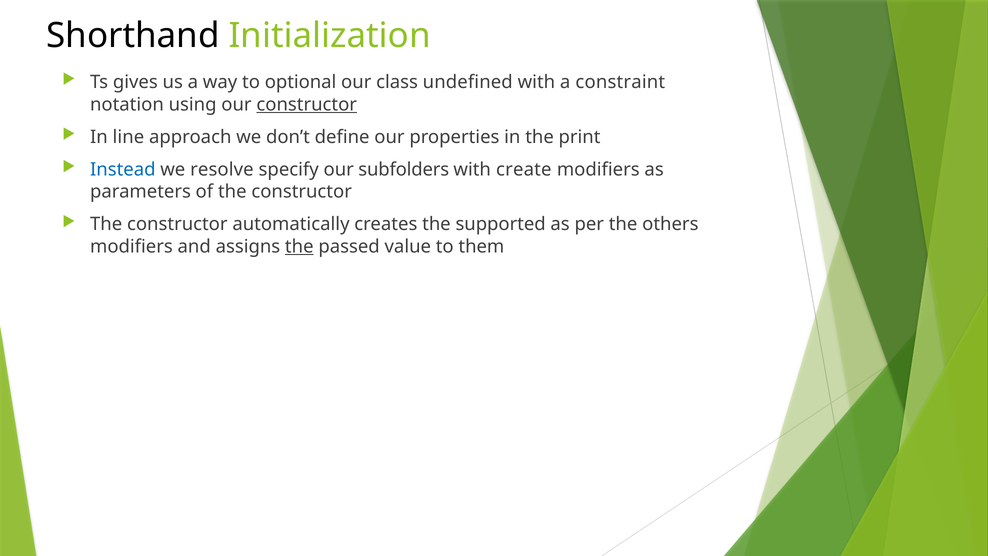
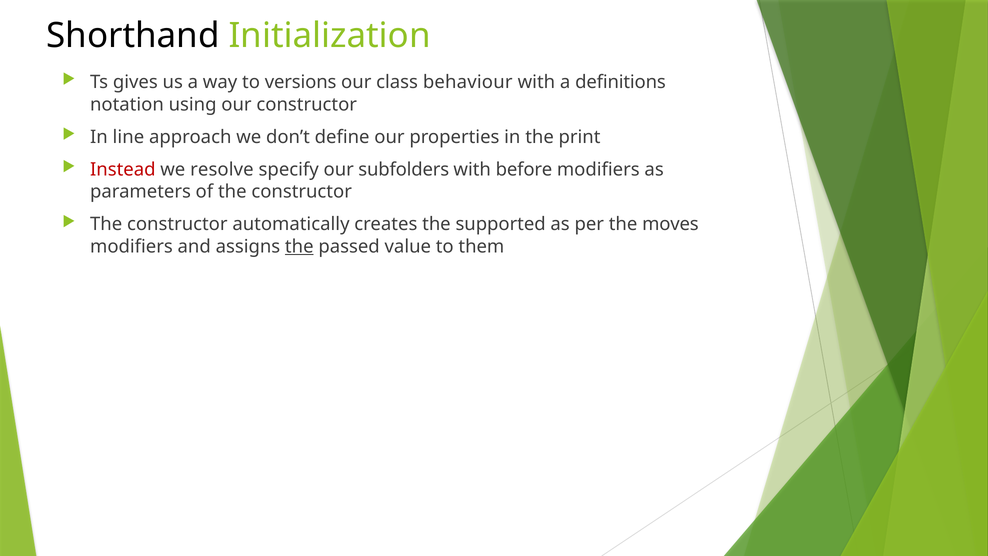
optional: optional -> versions
undefined: undefined -> behaviour
constraint: constraint -> definitions
constructor at (307, 104) underline: present -> none
Instead colour: blue -> red
create: create -> before
others: others -> moves
